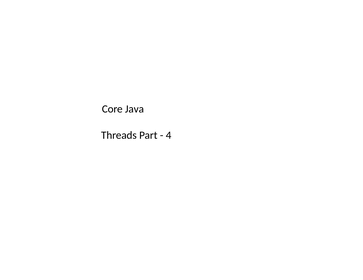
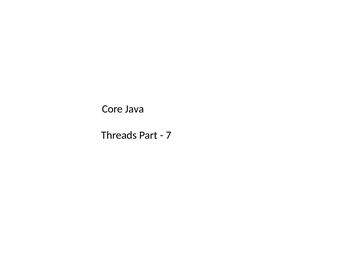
4: 4 -> 7
